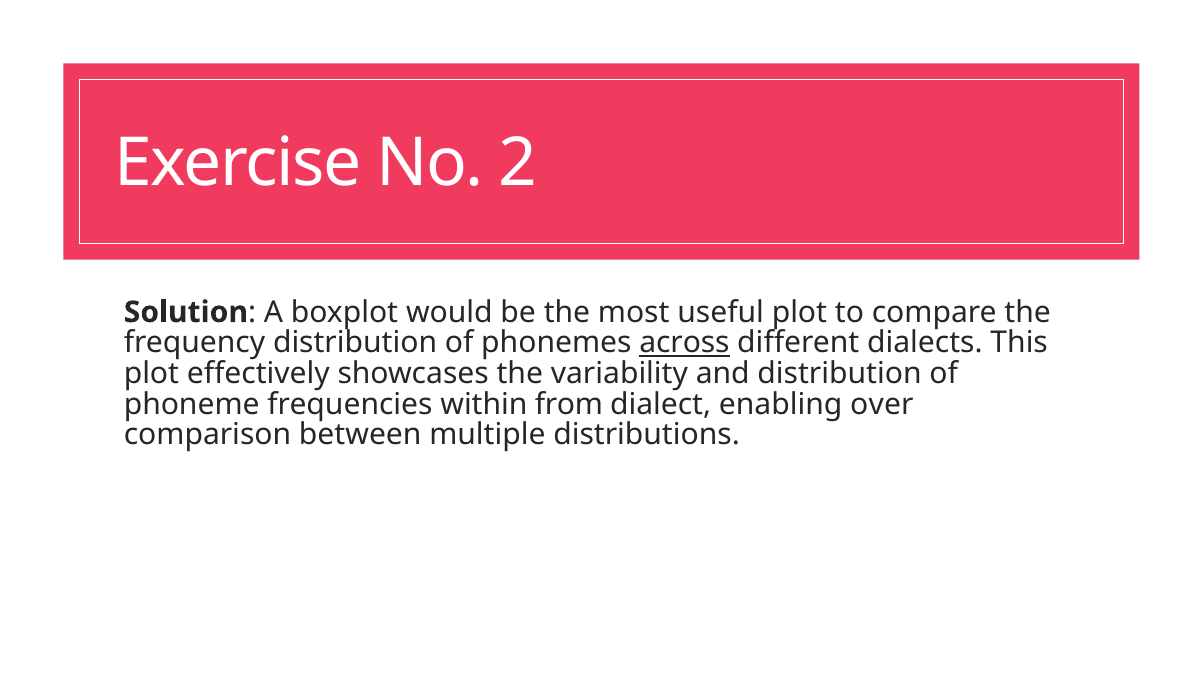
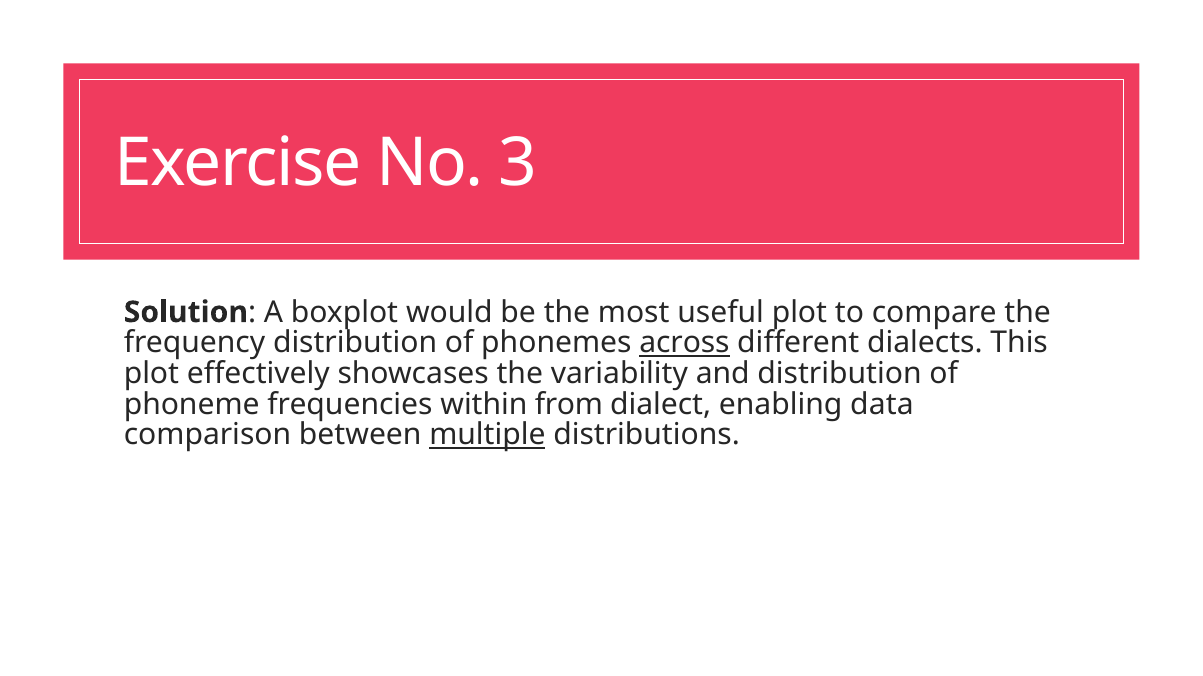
2: 2 -> 3
over: over -> data
multiple underline: none -> present
